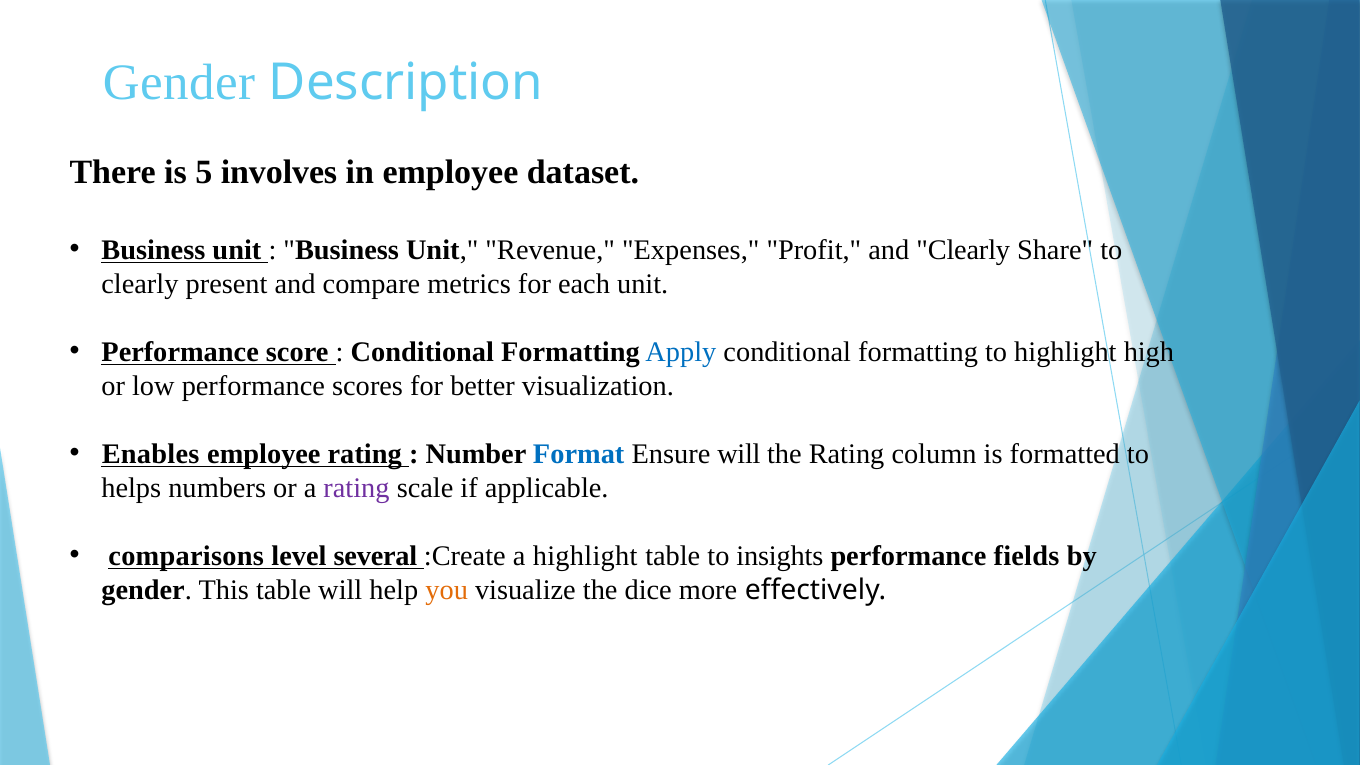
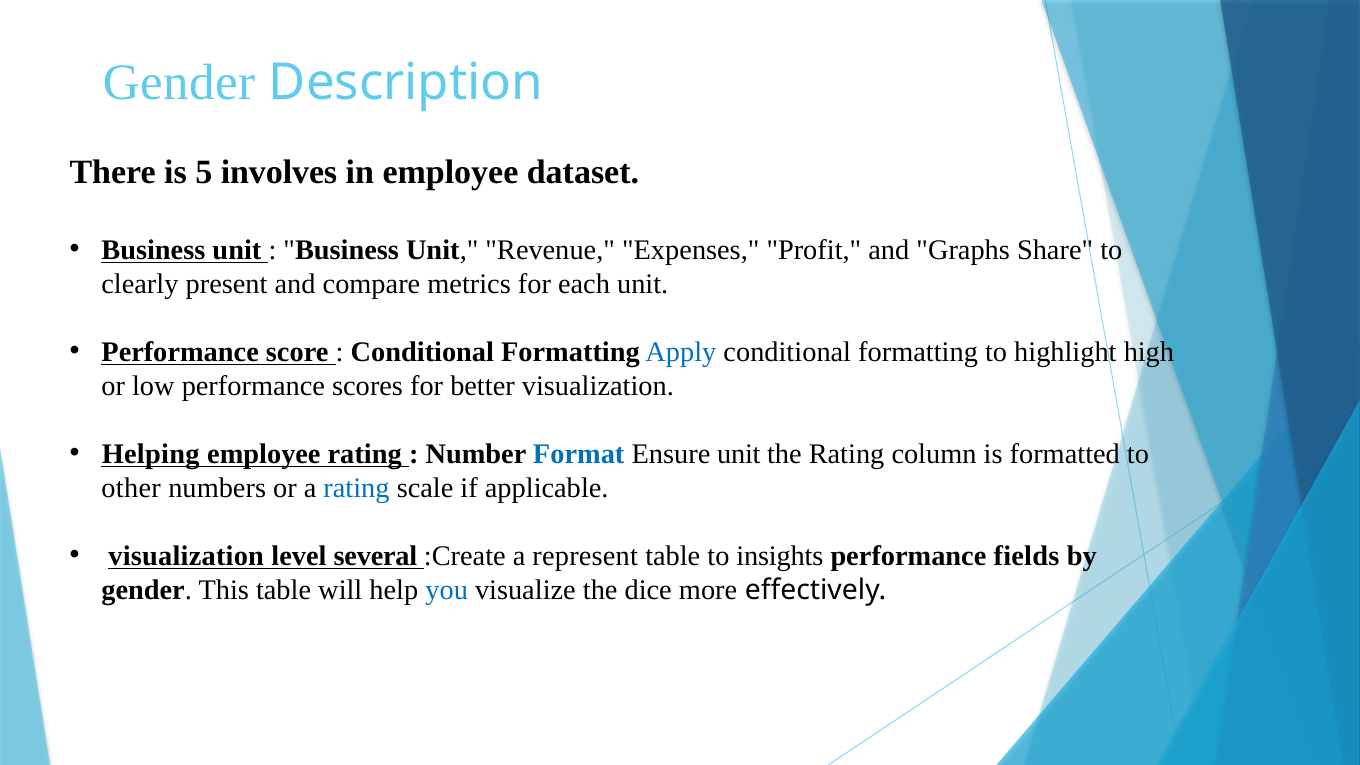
and Clearly: Clearly -> Graphs
Enables: Enables -> Helping
Ensure will: will -> unit
helps: helps -> other
rating at (357, 488) colour: purple -> blue
comparisons at (186, 556): comparisons -> visualization
a highlight: highlight -> represent
you colour: orange -> blue
